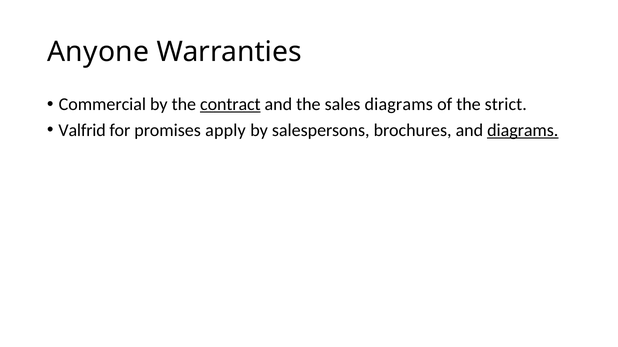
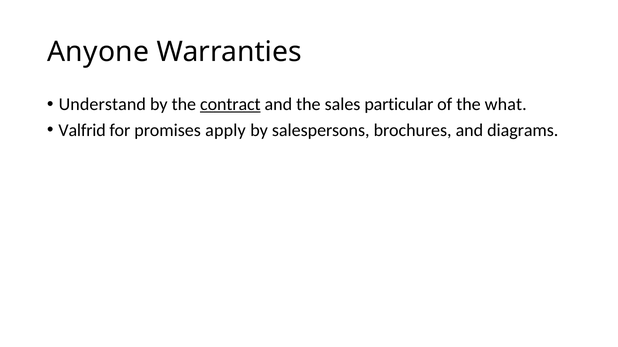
Commercial: Commercial -> Understand
sales diagrams: diagrams -> particular
strict: strict -> what
diagrams at (523, 130) underline: present -> none
